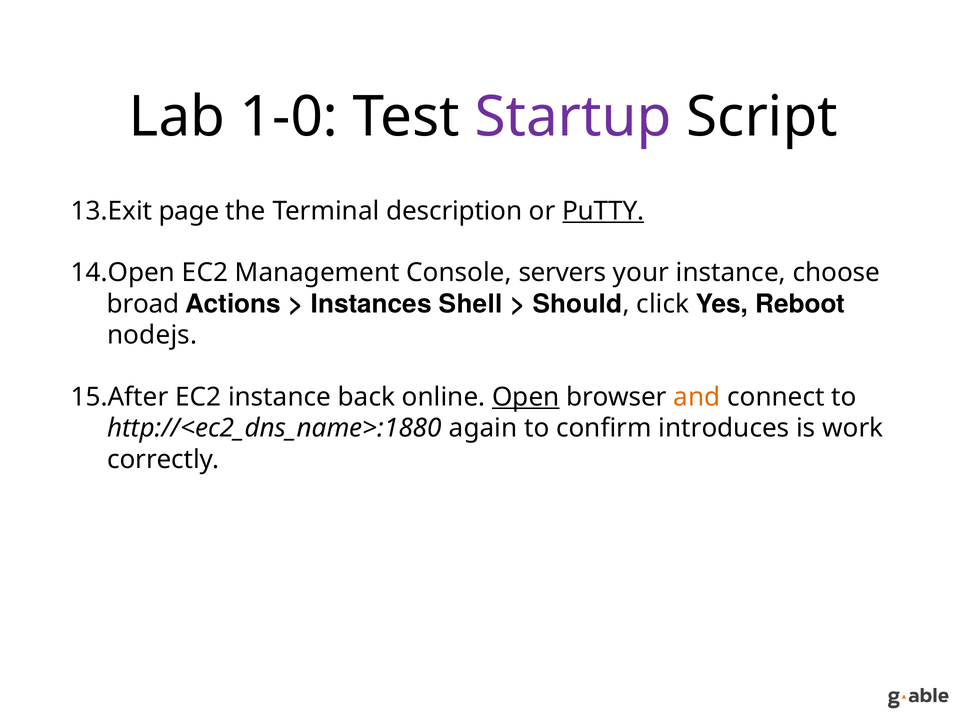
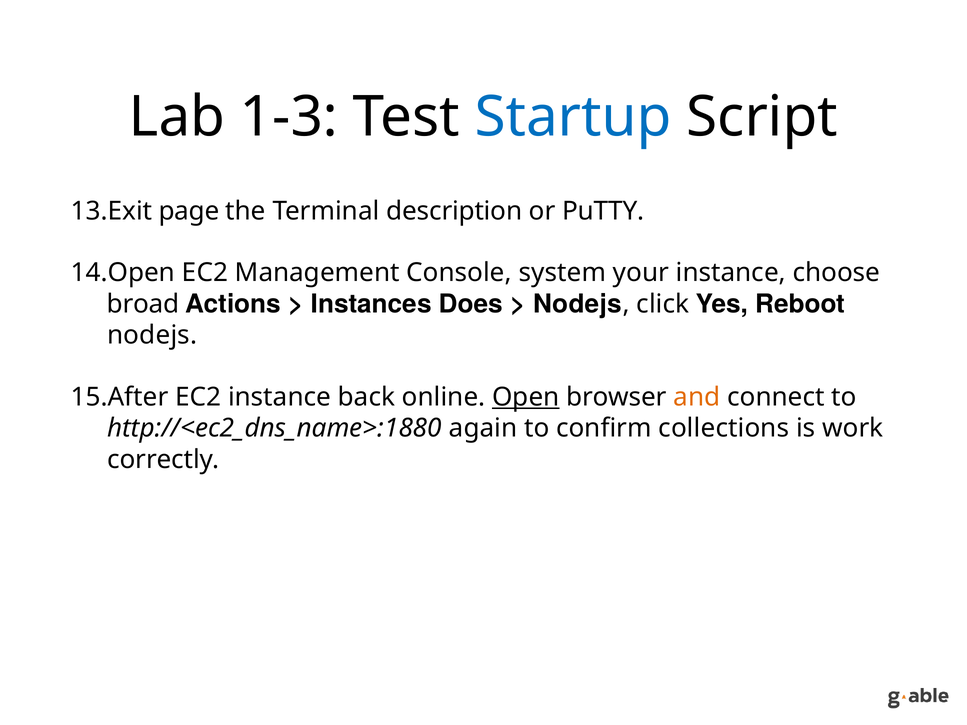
1-0: 1-0 -> 1-3
Startup colour: purple -> blue
PuTTY underline: present -> none
servers: servers -> system
Shell: Shell -> Does
Should at (577, 304): Should -> Nodejs
introduces: introduces -> collections
